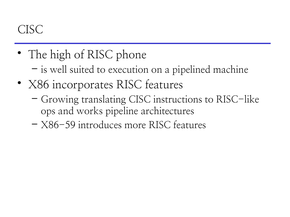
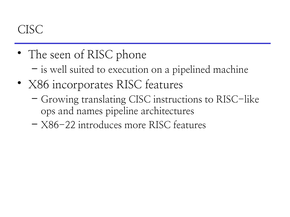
high: high -> seen
works: works -> names
X86-59: X86-59 -> X86-22
